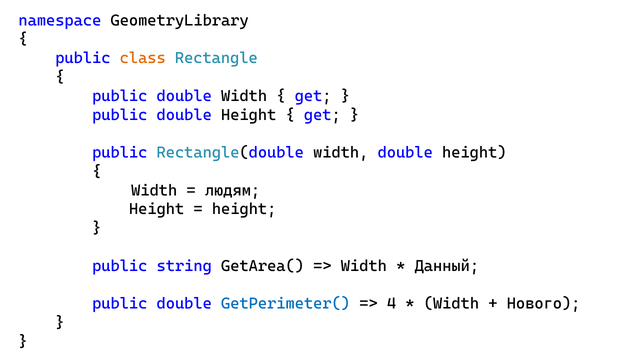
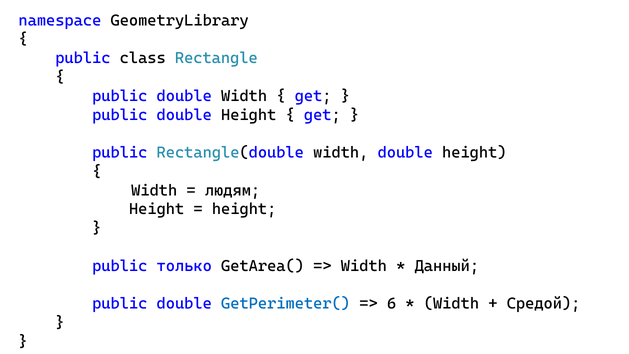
class colour: orange -> black
string: string -> только
4: 4 -> 6
Нового: Нового -> Средой
